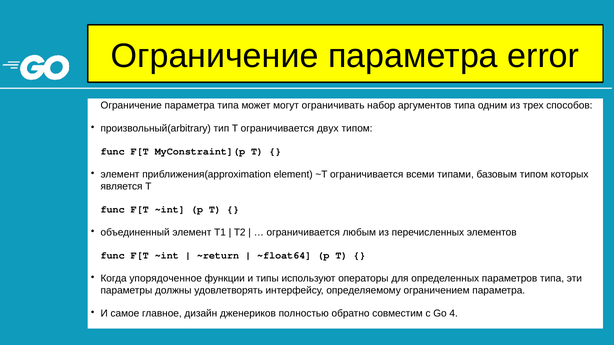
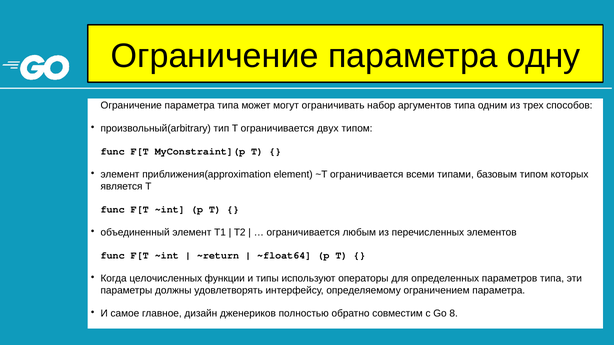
error: error -> одну
упорядоченное: упорядоченное -> целочисленных
4: 4 -> 8
